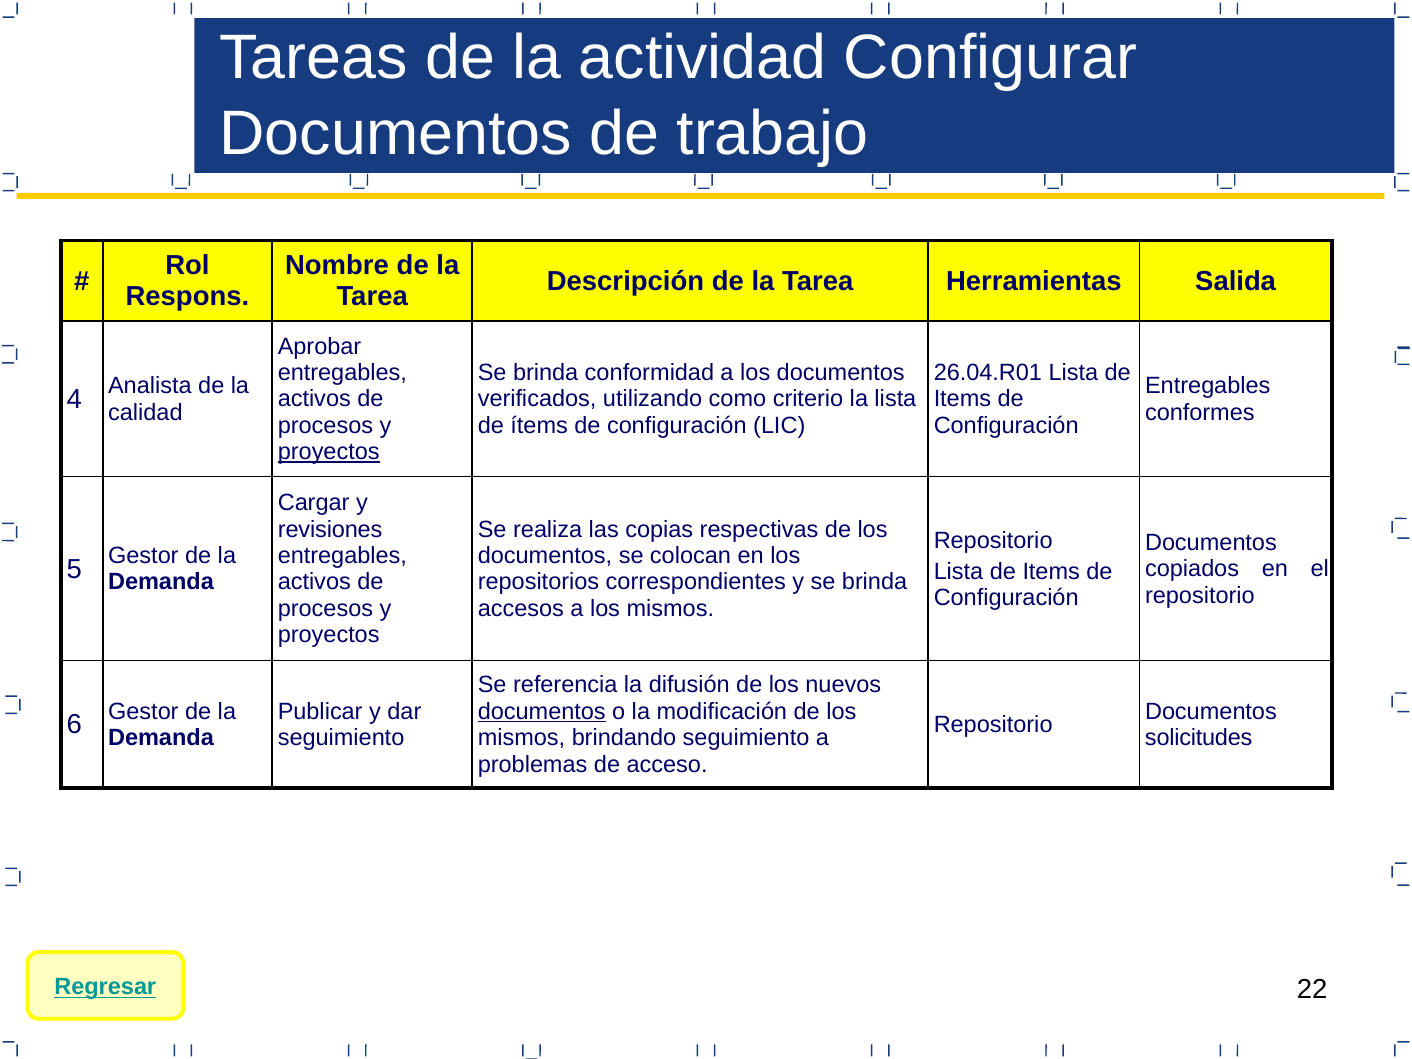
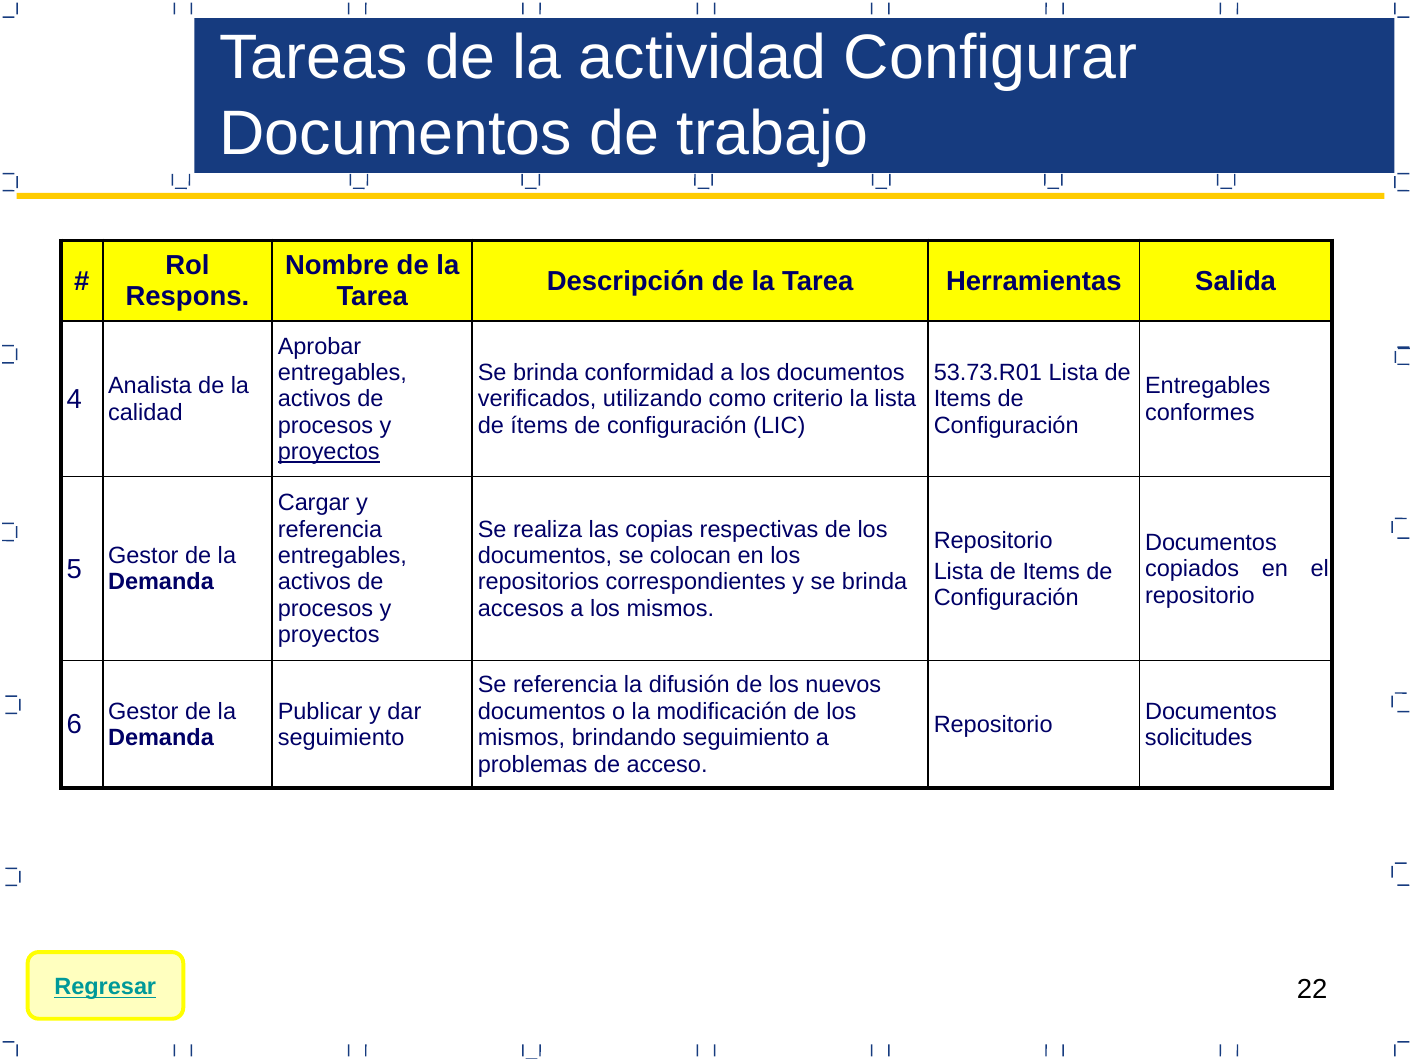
26.04.R01: 26.04.R01 -> 53.73.R01
revisiones at (330, 530): revisiones -> referencia
documentos at (542, 712) underline: present -> none
